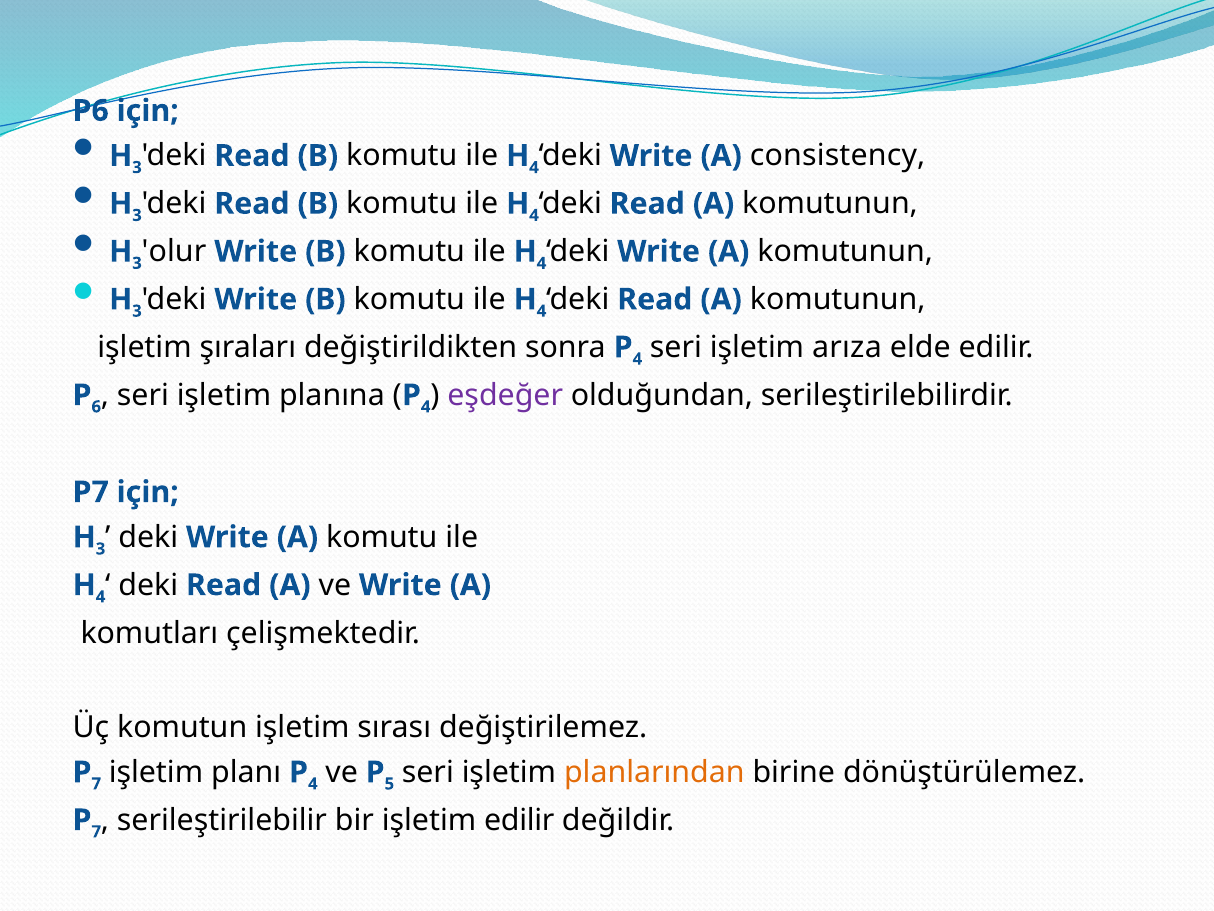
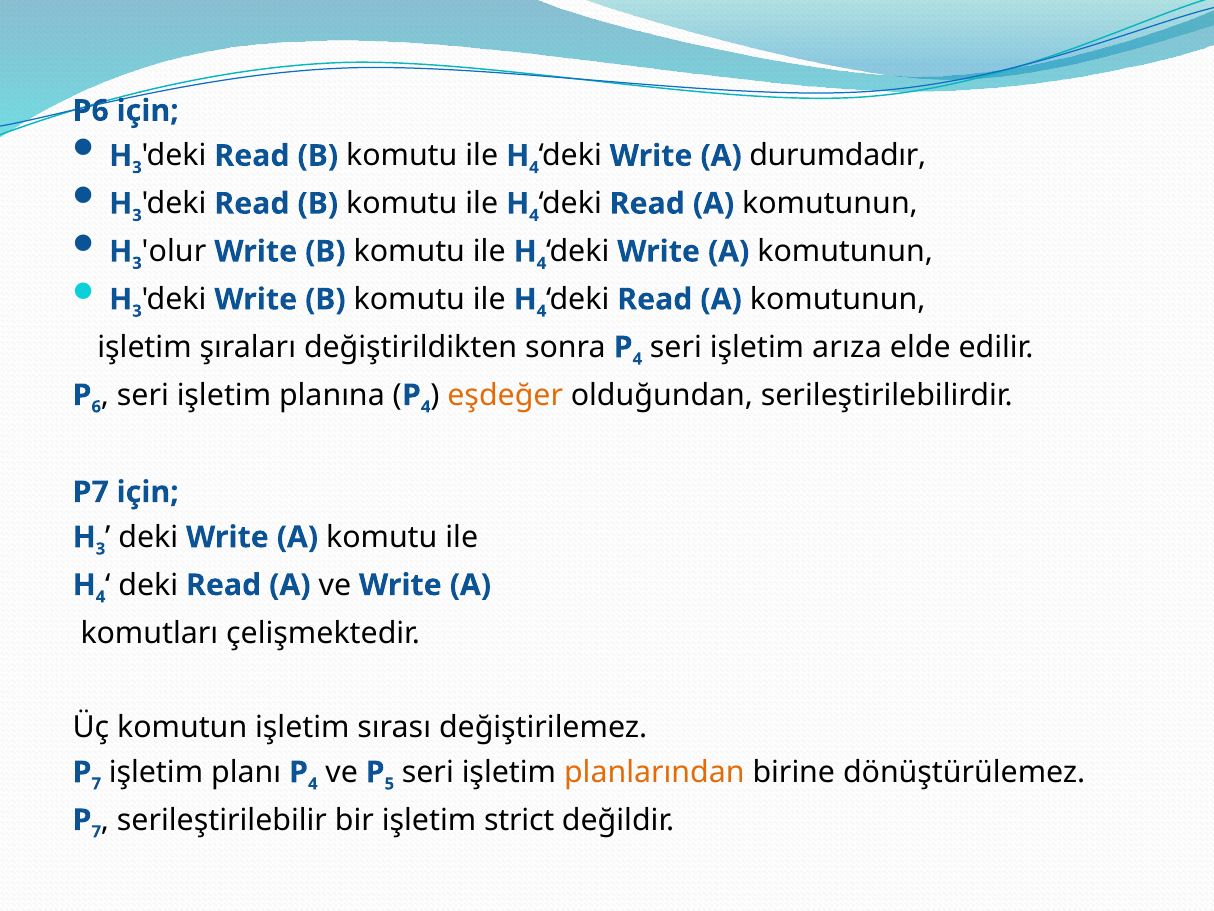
consistency: consistency -> durumdadır
eşdeğer colour: purple -> orange
işletim edilir: edilir -> strict
